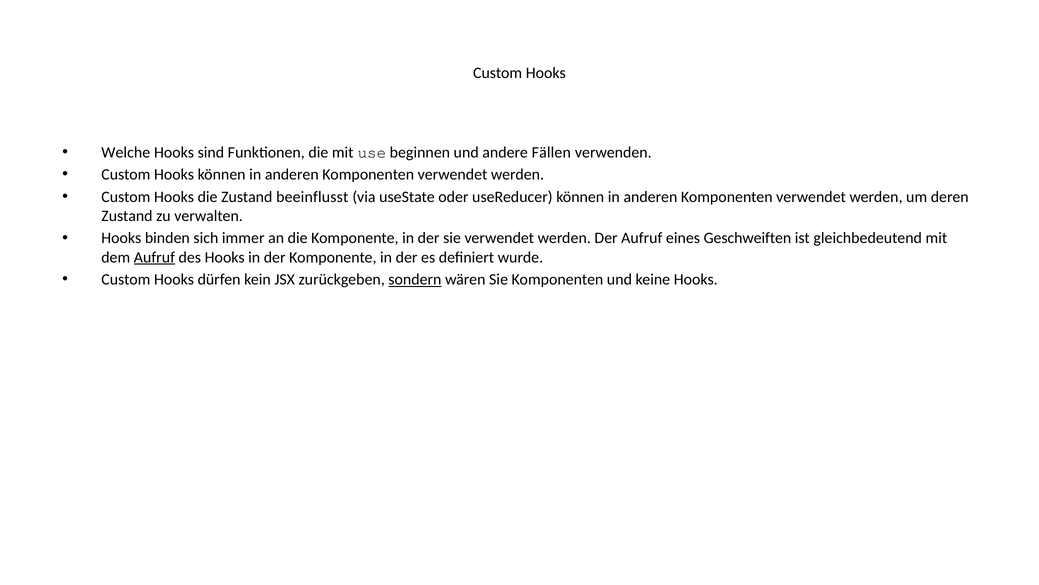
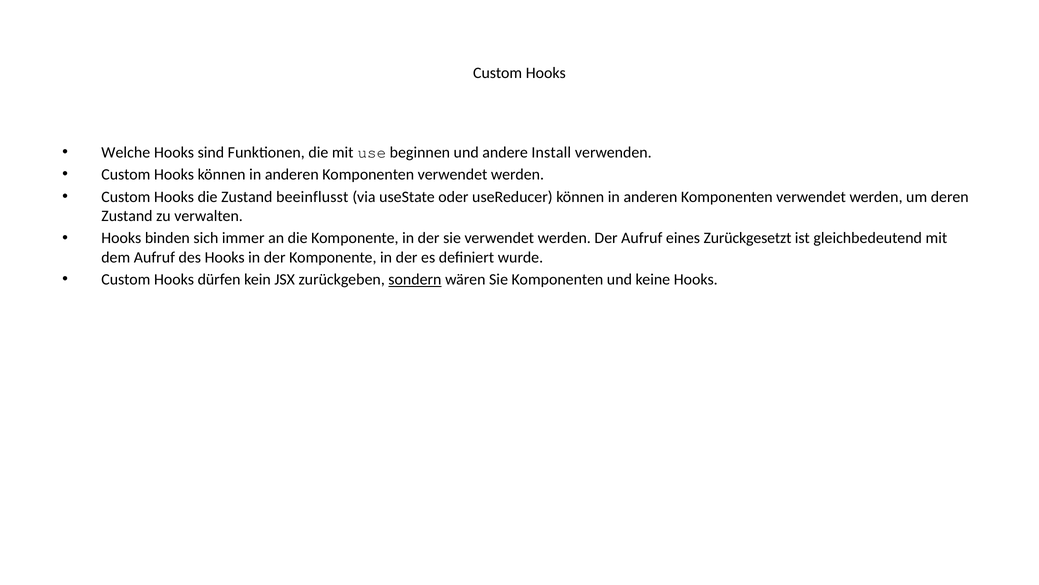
Fällen: Fällen -> Install
Geschweiften: Geschweiften -> Zurückgesetzt
Aufruf at (154, 257) underline: present -> none
